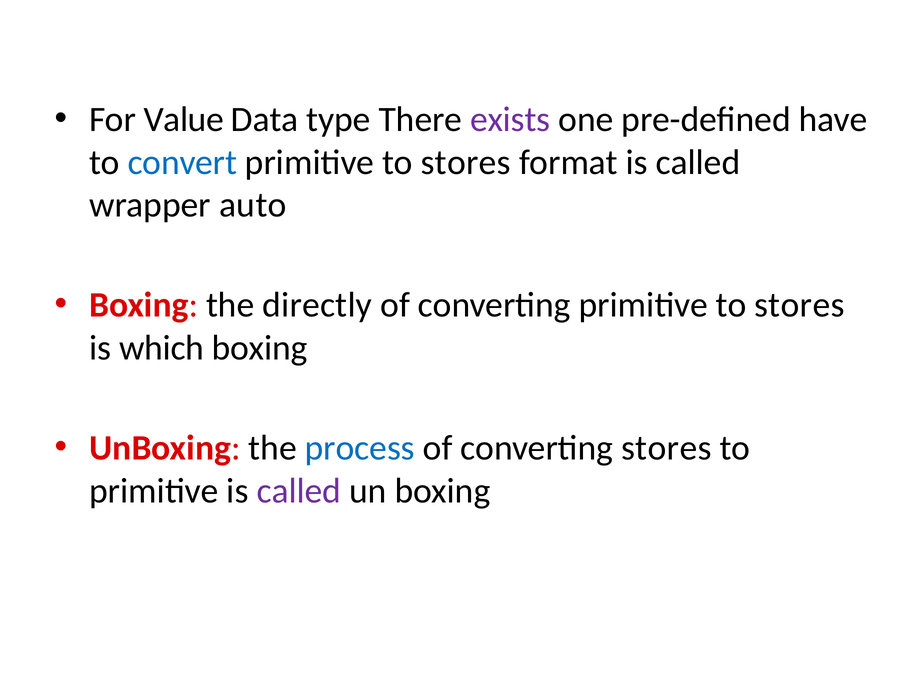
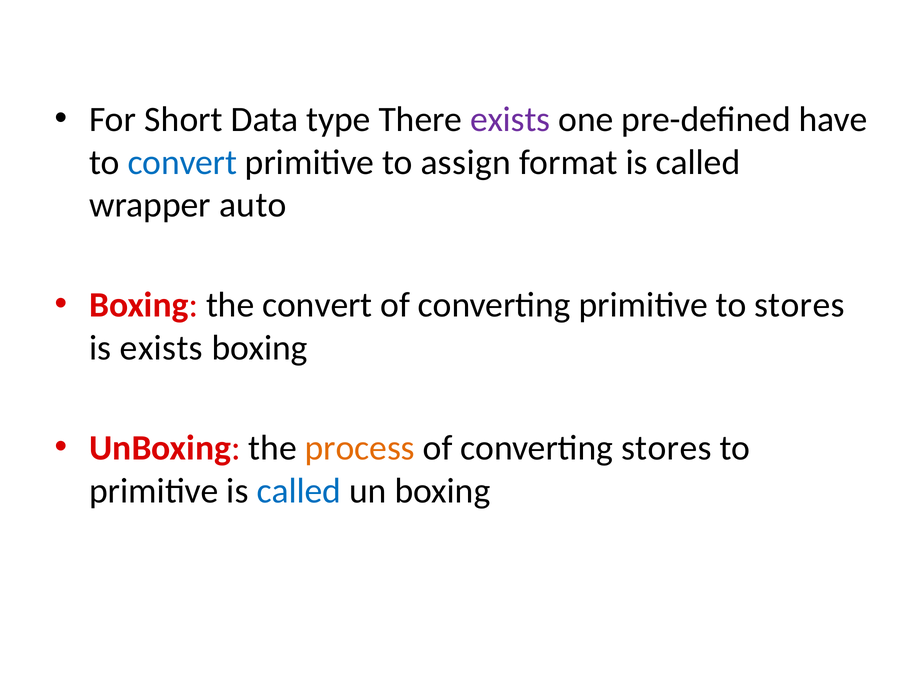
Value: Value -> Short
stores at (466, 162): stores -> assign
the directly: directly -> convert
is which: which -> exists
process colour: blue -> orange
called at (299, 491) colour: purple -> blue
